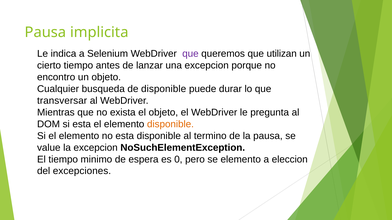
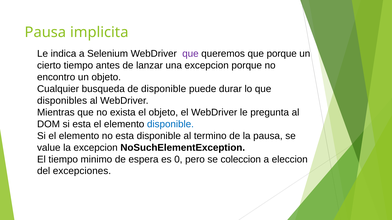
que utilizan: utilizan -> porque
transversar: transversar -> disponibles
disponible at (170, 124) colour: orange -> blue
se elemento: elemento -> coleccion
